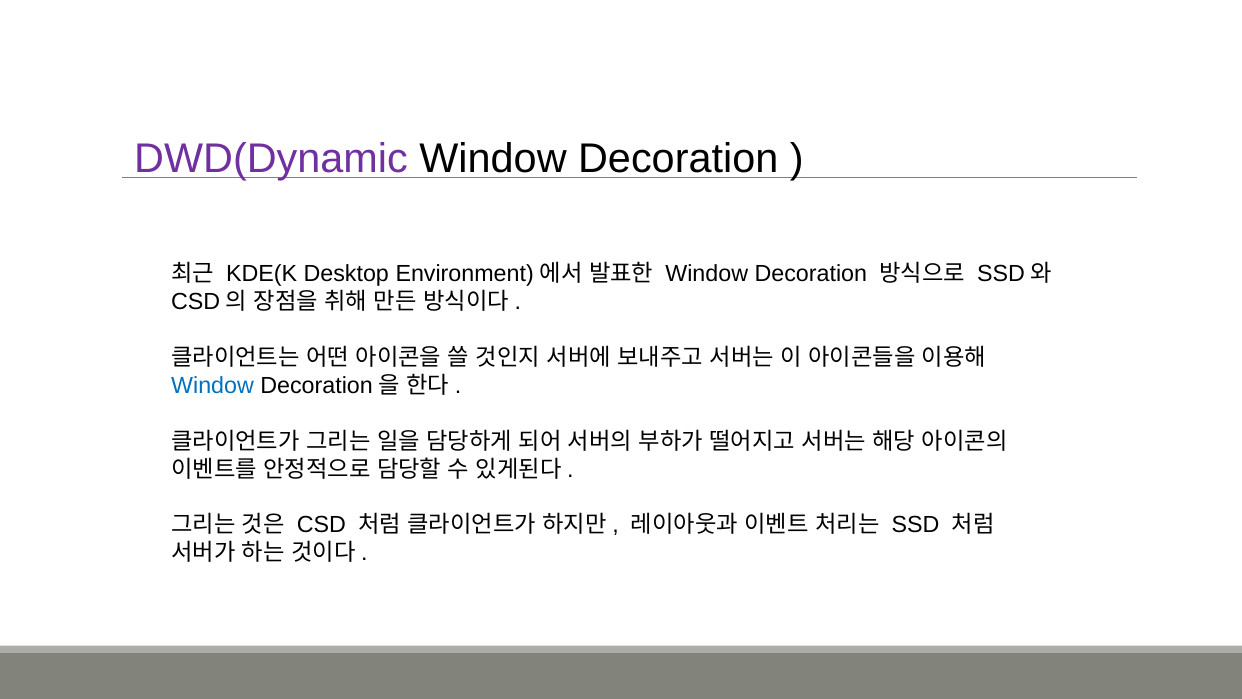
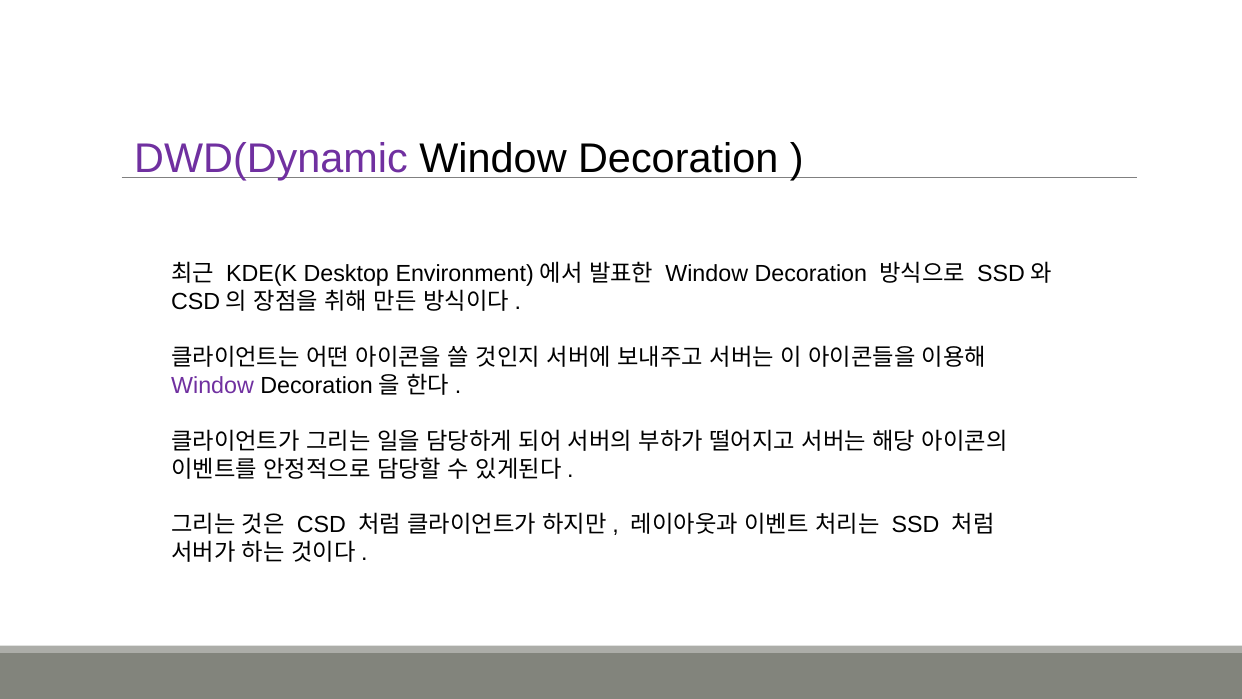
Window at (213, 385) colour: blue -> purple
